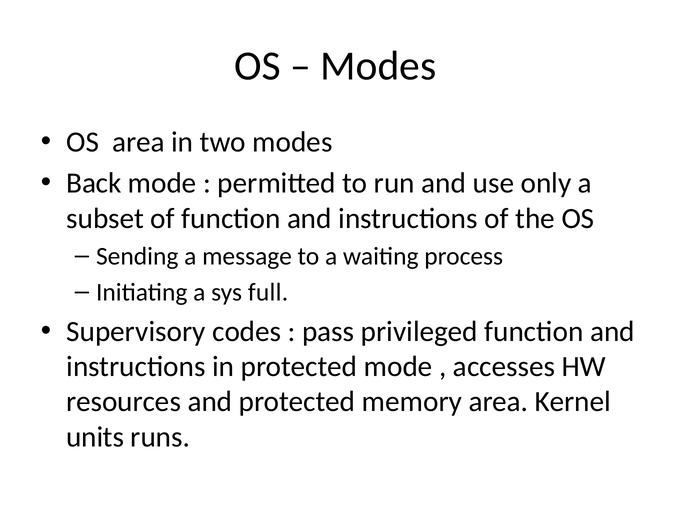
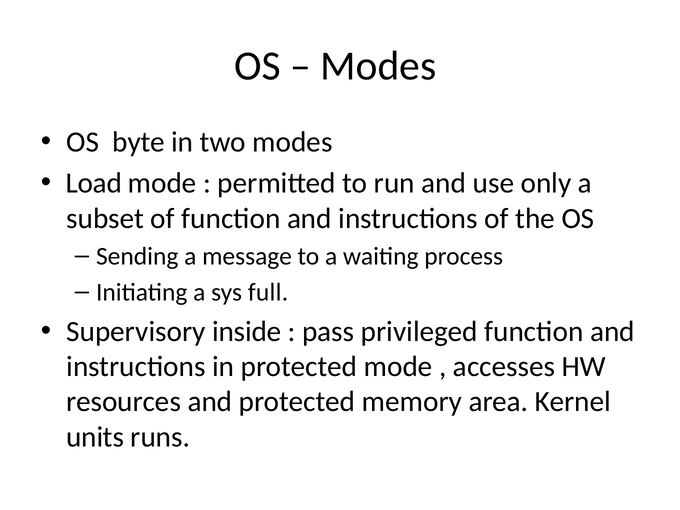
OS area: area -> byte
Back: Back -> Load
codes: codes -> inside
